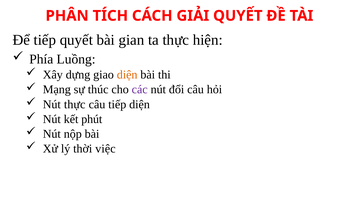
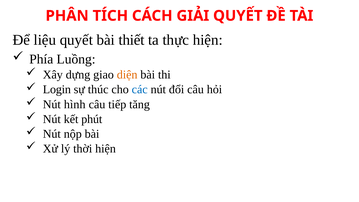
Để tiếp: tiếp -> liệu
gian: gian -> thiết
Mạng: Mạng -> Login
các colour: purple -> blue
Nút thực: thực -> hình
tiếp diện: diện -> tăng
thời việc: việc -> hiện
